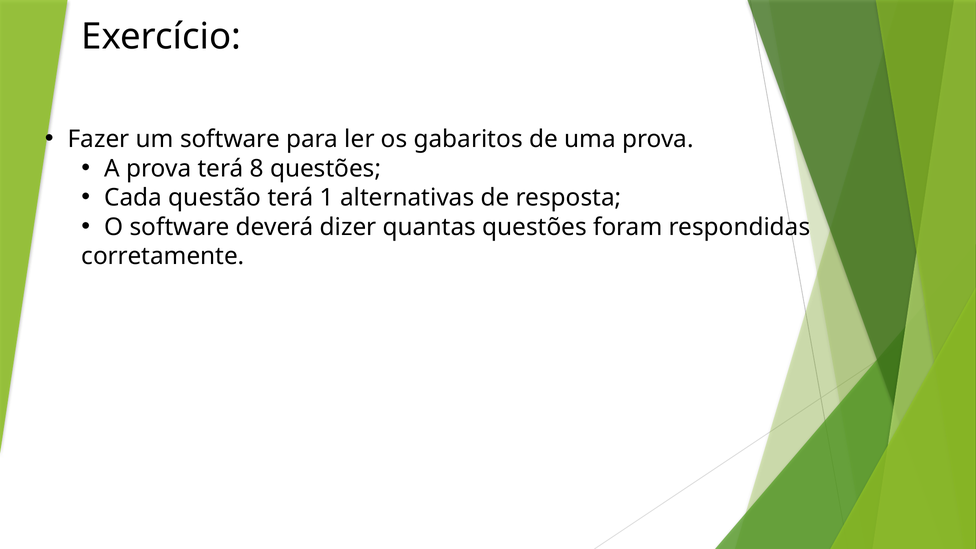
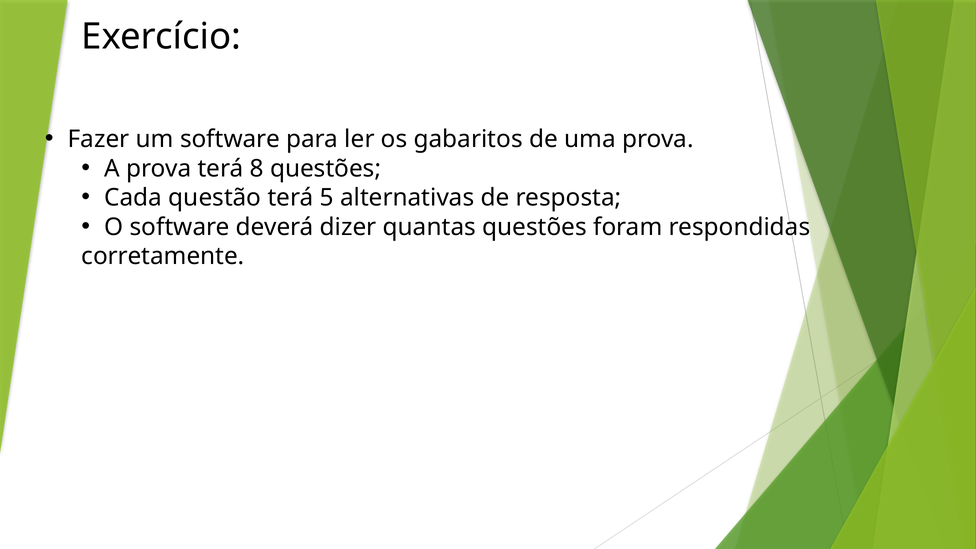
1: 1 -> 5
